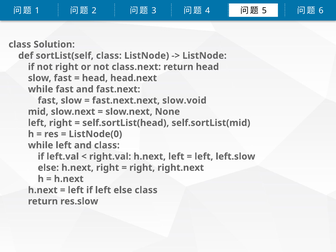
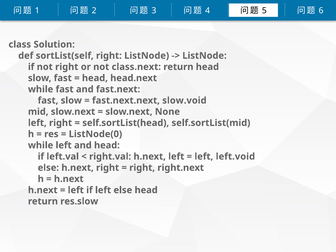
sortList(self class: class -> right
and class: class -> head
left.slow: left.slow -> left.void
else class: class -> head
